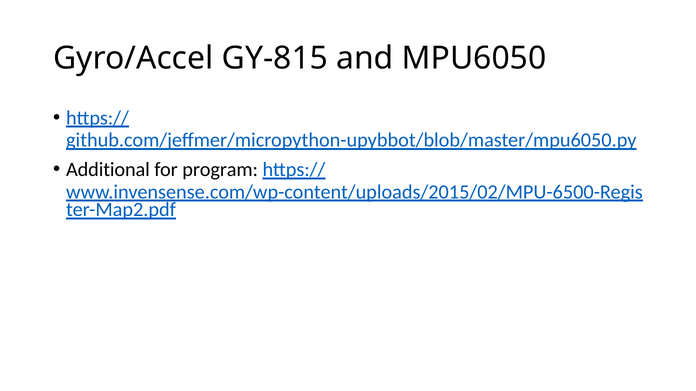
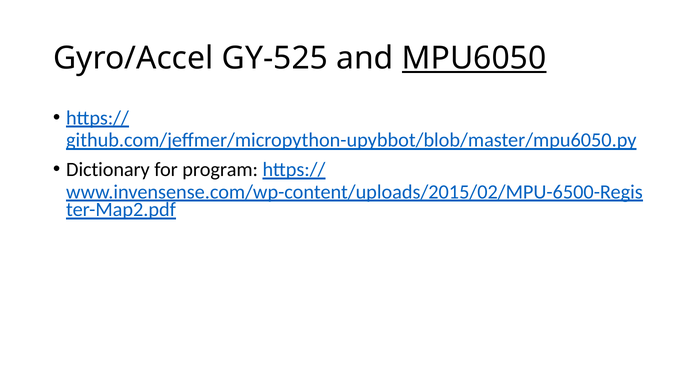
GY-815: GY-815 -> GY-525
MPU6050 underline: none -> present
Additional: Additional -> Dictionary
